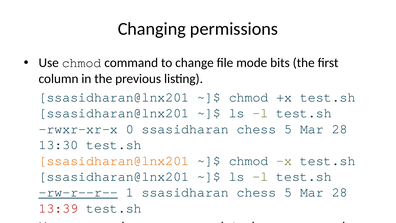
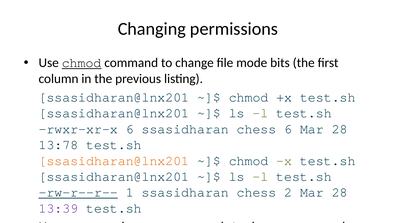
chmod at (82, 63) underline: none -> present
rwxr-xr-x 0: 0 -> 6
5 at (288, 129): 5 -> 6
13:30: 13:30 -> 13:78
1 ssasidharan chess 5: 5 -> 2
13:39 colour: red -> purple
